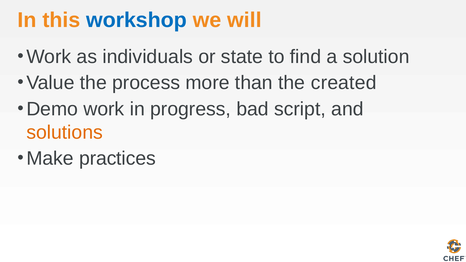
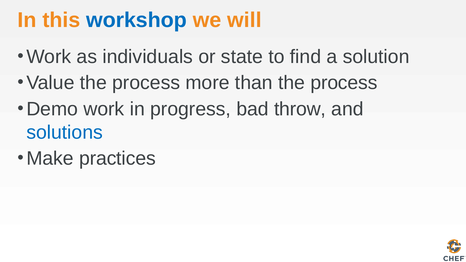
than the created: created -> process
script: script -> throw
solutions colour: orange -> blue
